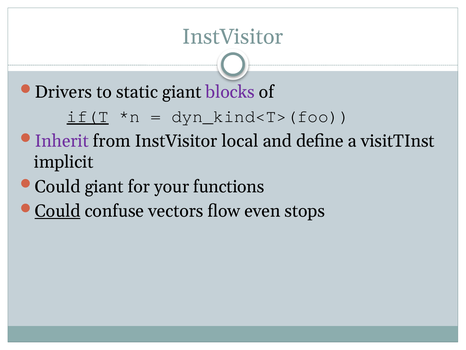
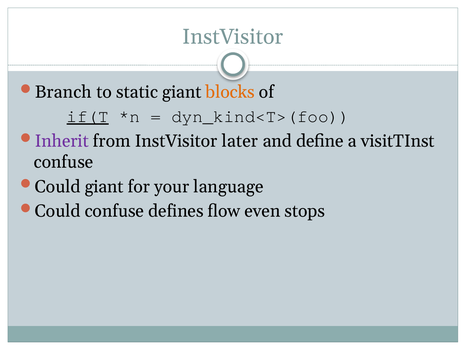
Drivers: Drivers -> Branch
blocks colour: purple -> orange
local: local -> later
implicit at (64, 162): implicit -> confuse
functions: functions -> language
Could at (58, 211) underline: present -> none
vectors: vectors -> defines
